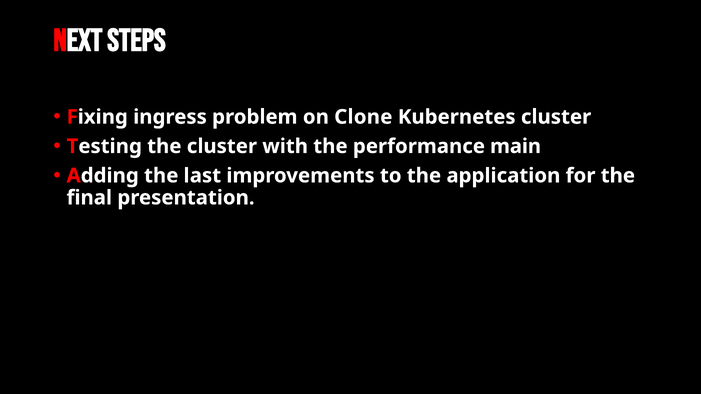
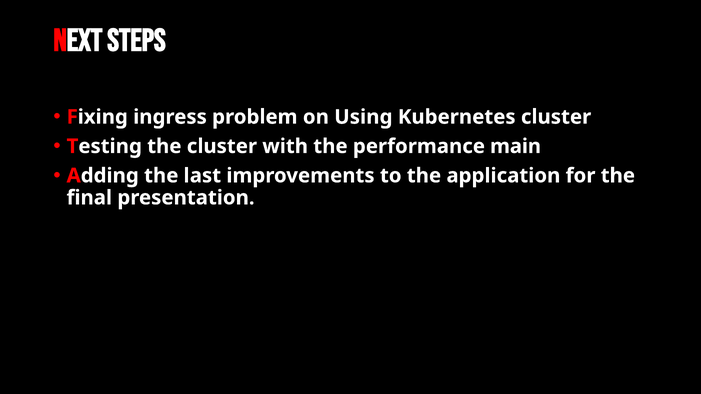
Clone: Clone -> Using
